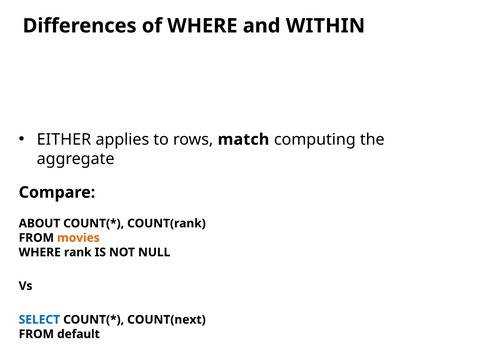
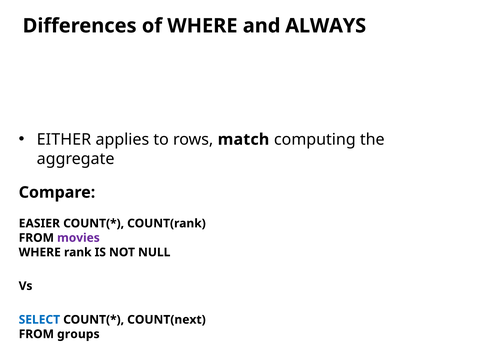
WITHIN: WITHIN -> ALWAYS
ABOUT: ABOUT -> EASIER
movies colour: orange -> purple
default: default -> groups
